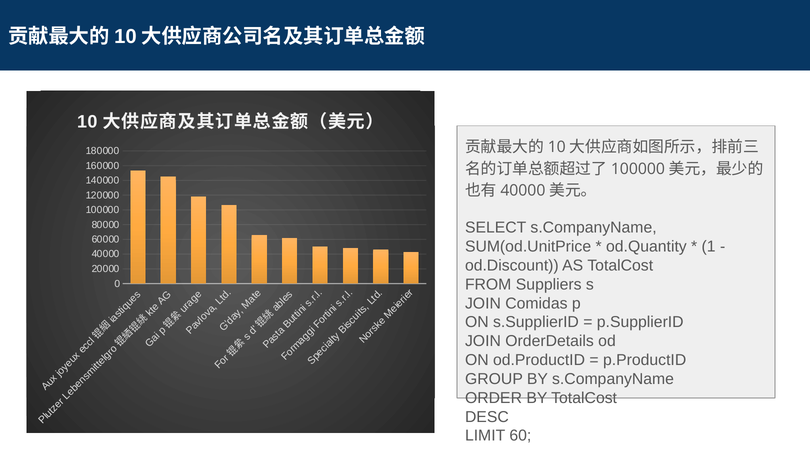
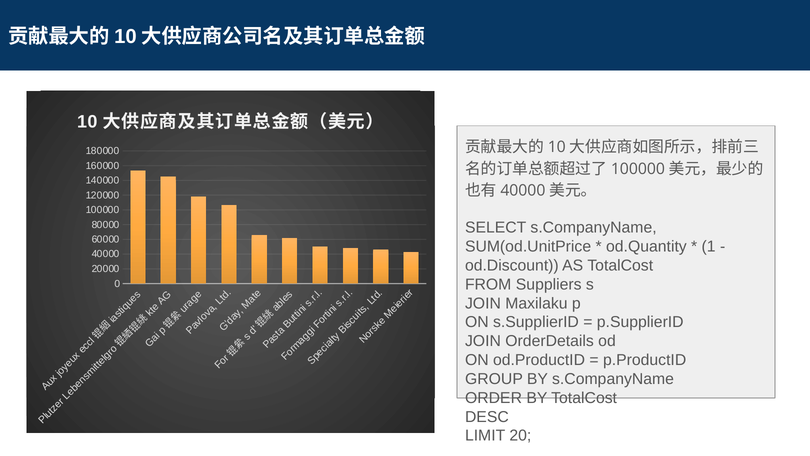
Comidas: Comidas -> Maxilaku
60: 60 -> 20
